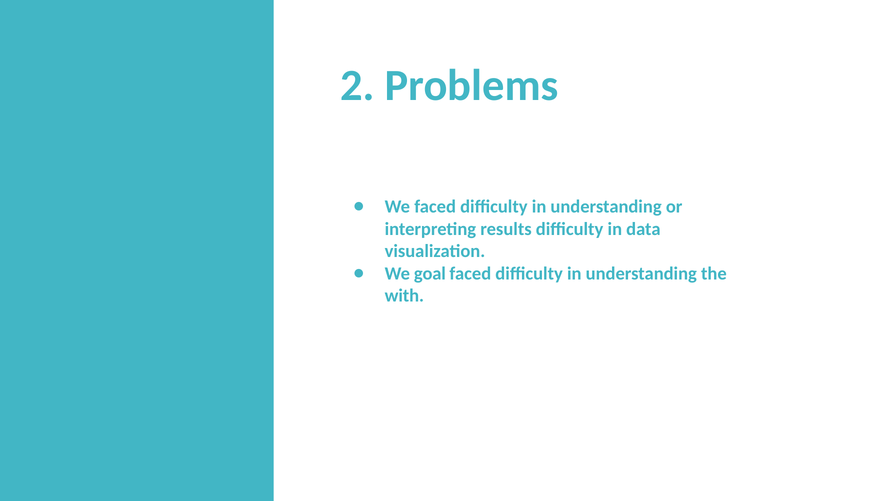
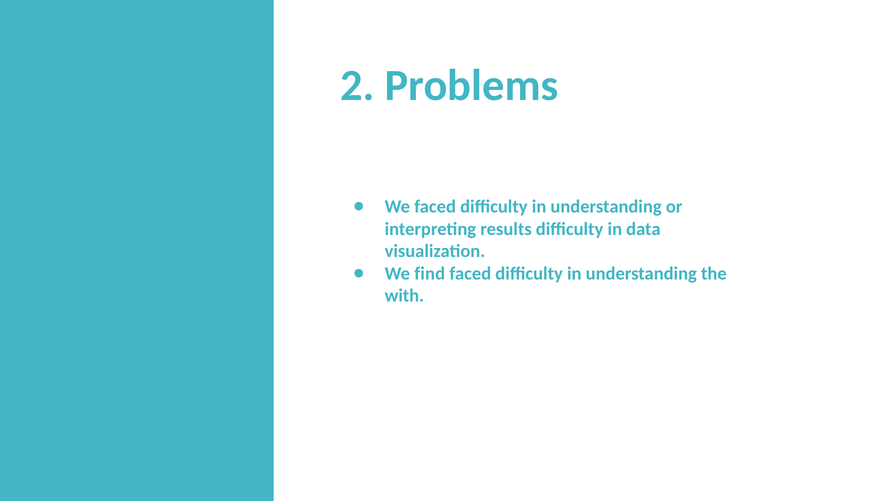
goal: goal -> find
